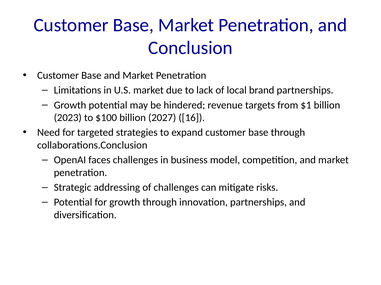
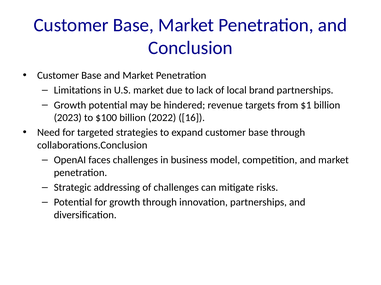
2027: 2027 -> 2022
